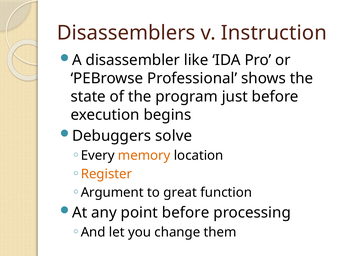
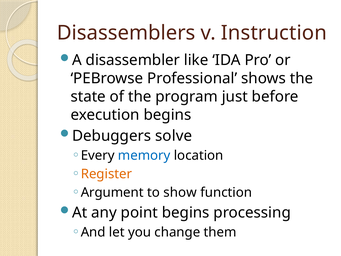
memory colour: orange -> blue
great: great -> show
point before: before -> begins
